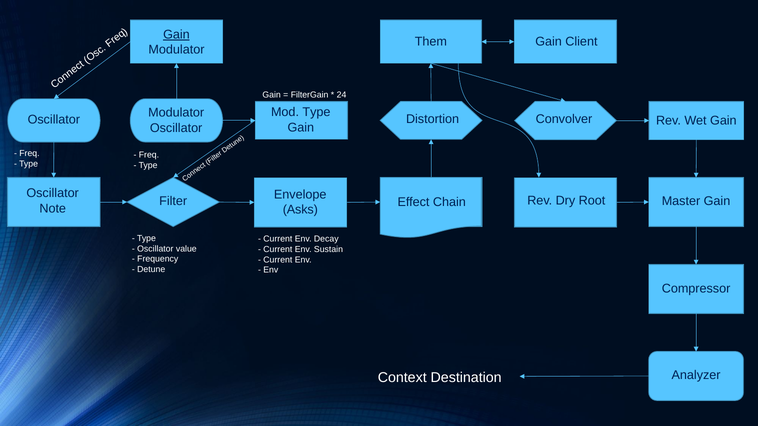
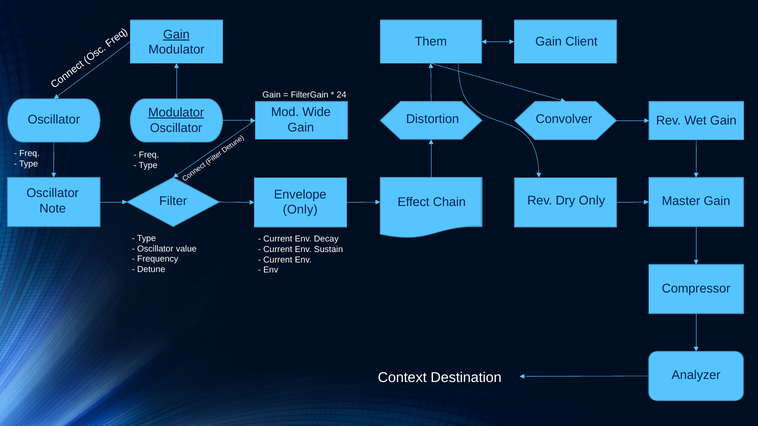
Mod Type: Type -> Wide
Modulator at (176, 113) underline: none -> present
Dry Root: Root -> Only
Asks at (300, 210): Asks -> Only
